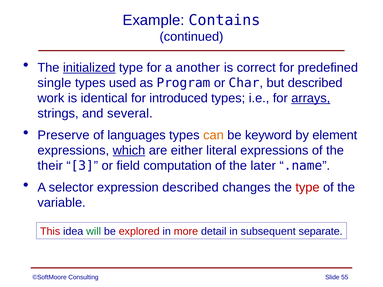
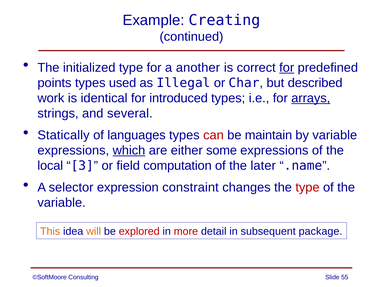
Contains: Contains -> Creating
initialized underline: present -> none
for at (287, 68) underline: none -> present
single: single -> points
Program: Program -> Illegal
Preserve: Preserve -> Statically
can colour: orange -> red
keyword: keyword -> maintain
by element: element -> variable
literal: literal -> some
their: their -> local
expression described: described -> constraint
This colour: red -> orange
will colour: green -> orange
separate: separate -> package
